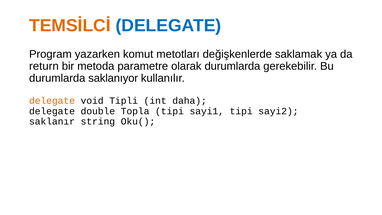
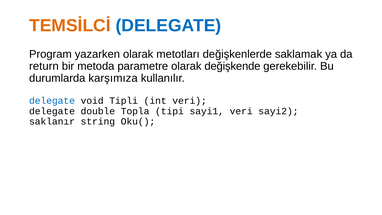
yazarken komut: komut -> olarak
olarak durumlarda: durumlarda -> değişkende
saklanıyor: saklanıyor -> karşımıza
delegate at (52, 101) colour: orange -> blue
int daha: daha -> veri
sayi1 tipi: tipi -> veri
